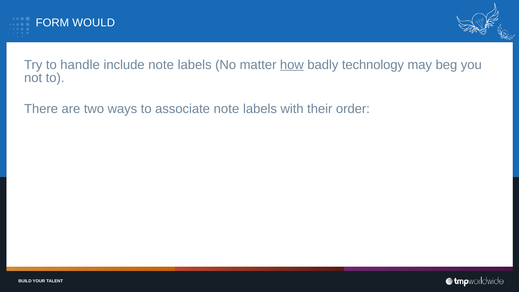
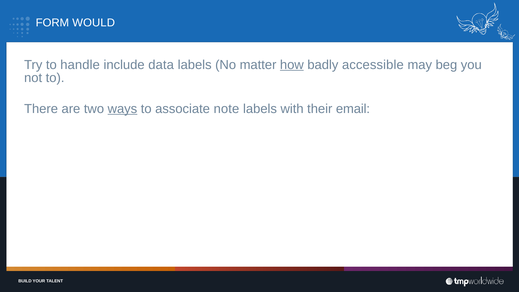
include note: note -> data
technology: technology -> accessible
ways underline: none -> present
order: order -> email
